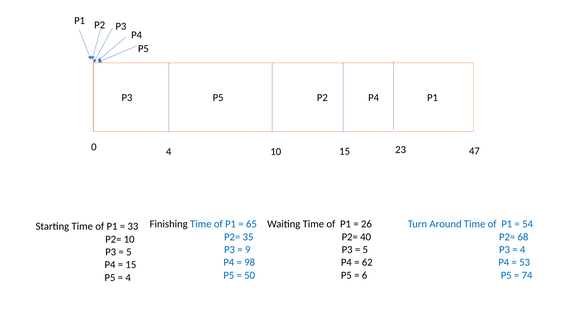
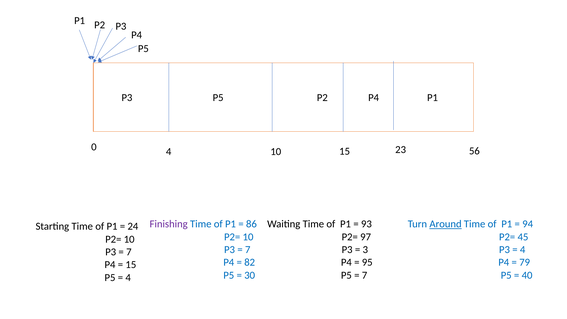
47: 47 -> 56
Finishing colour: black -> purple
65: 65 -> 86
26: 26 -> 93
Around underline: none -> present
54: 54 -> 94
33: 33 -> 24
35 at (248, 237): 35 -> 10
40: 40 -> 97
68: 68 -> 45
9 at (248, 250): 9 -> 7
5 at (365, 250): 5 -> 3
5 at (129, 252): 5 -> 7
98: 98 -> 82
62: 62 -> 95
53: 53 -> 79
50: 50 -> 30
6 at (365, 275): 6 -> 7
74: 74 -> 40
